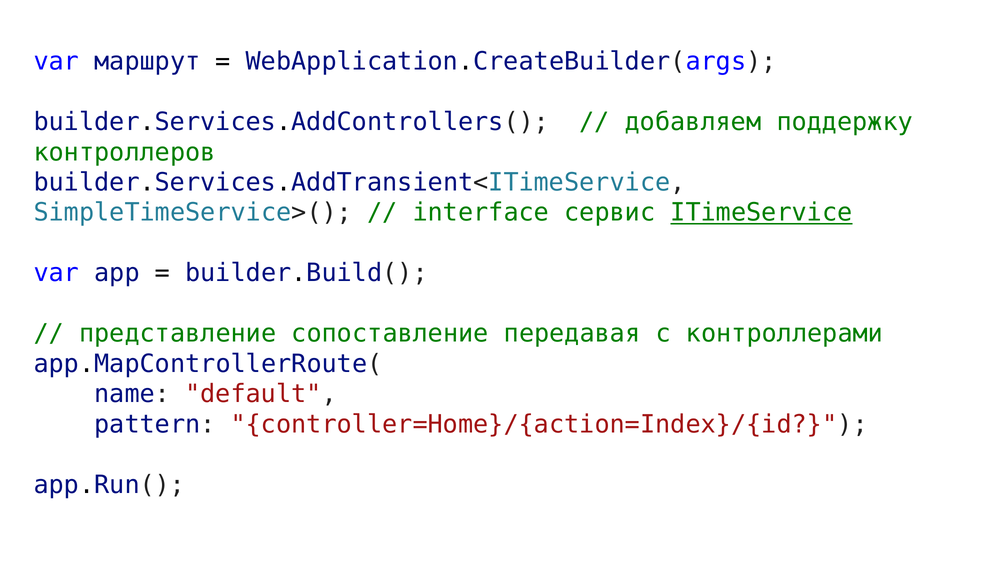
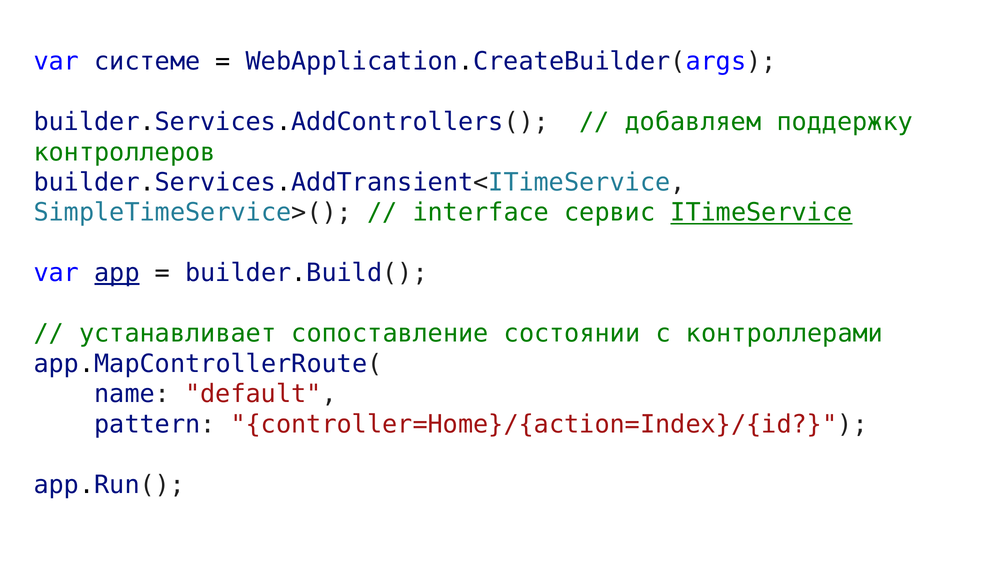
маршрут: маршрут -> системе
app underline: none -> present
представление: представление -> устанавливает
передавая: передавая -> состоянии
